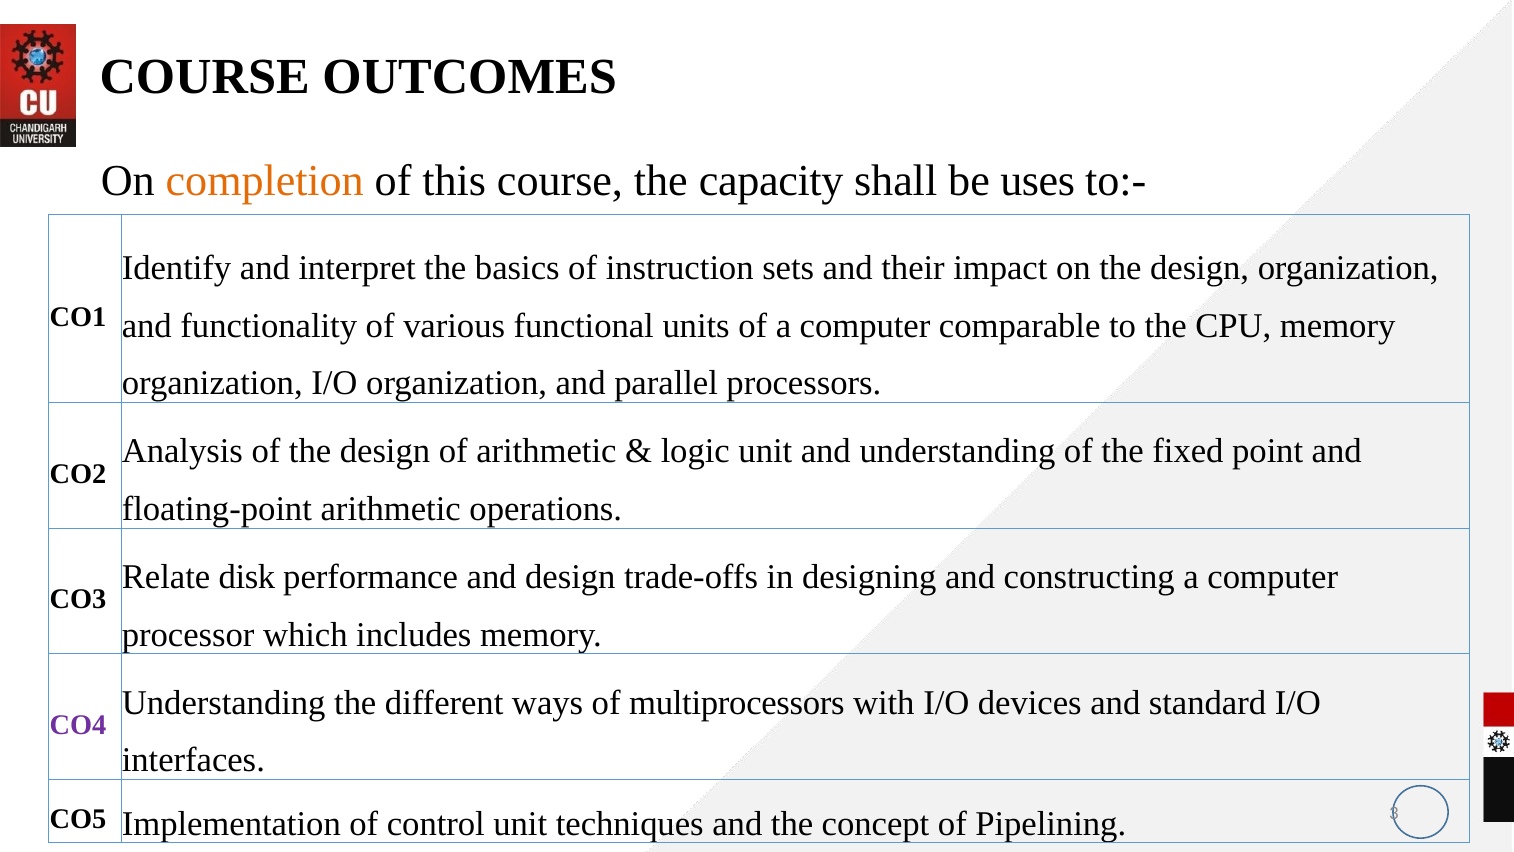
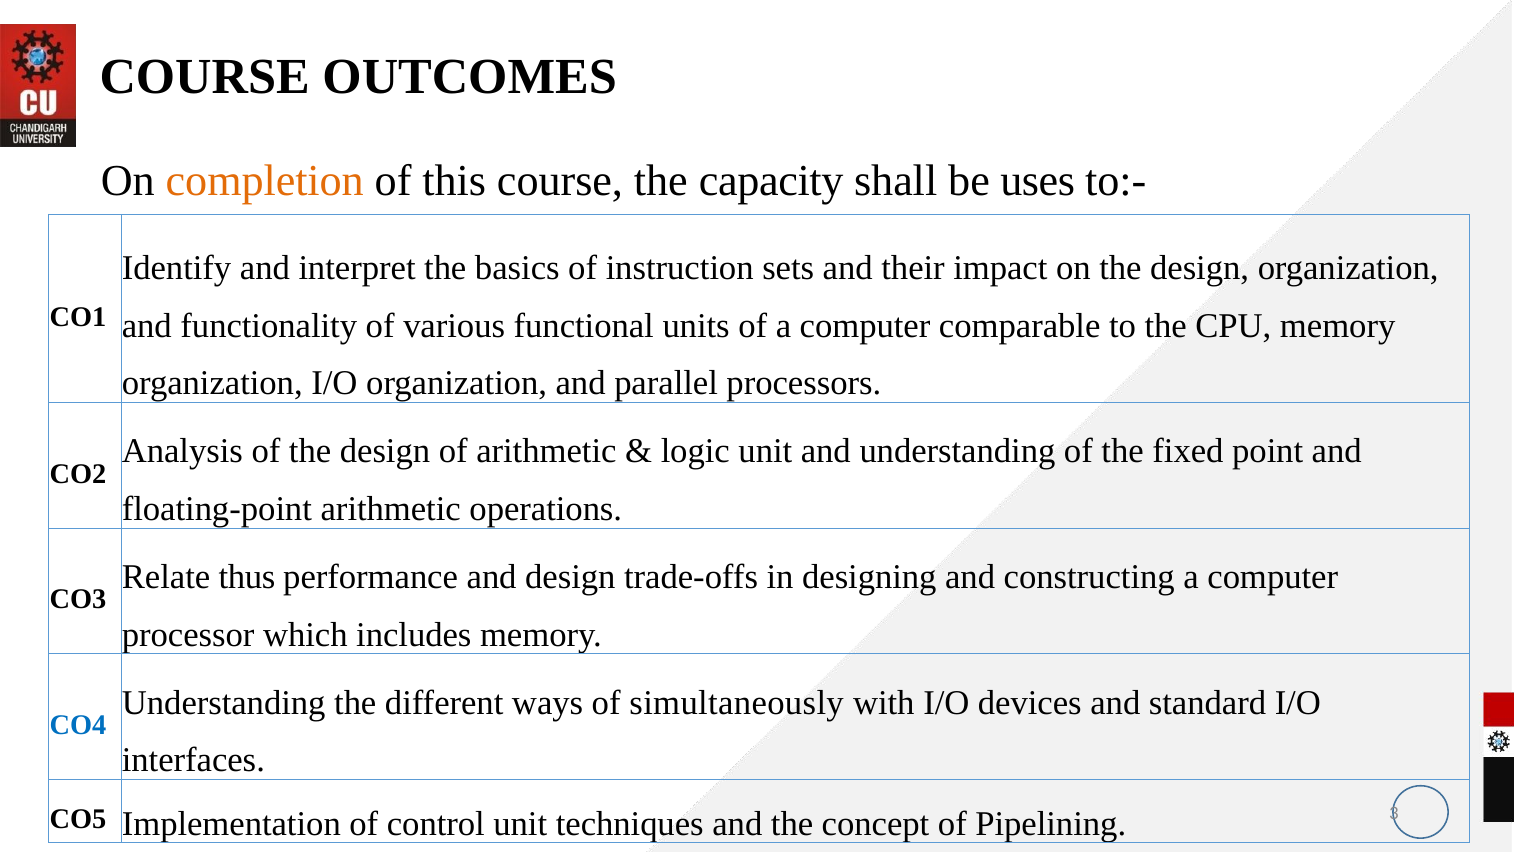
disk: disk -> thus
multiprocessors: multiprocessors -> simultaneously
CO4 colour: purple -> blue
